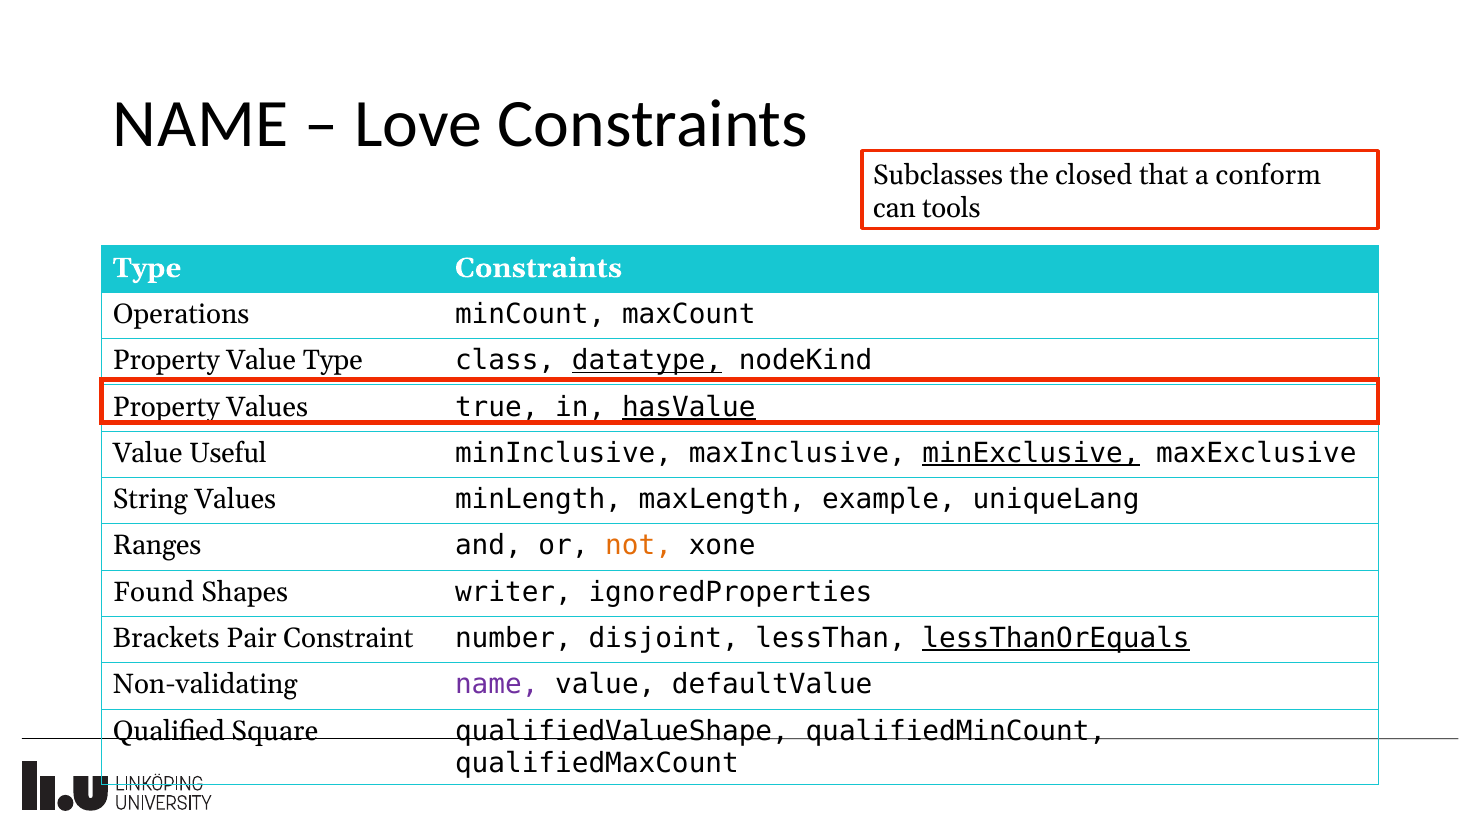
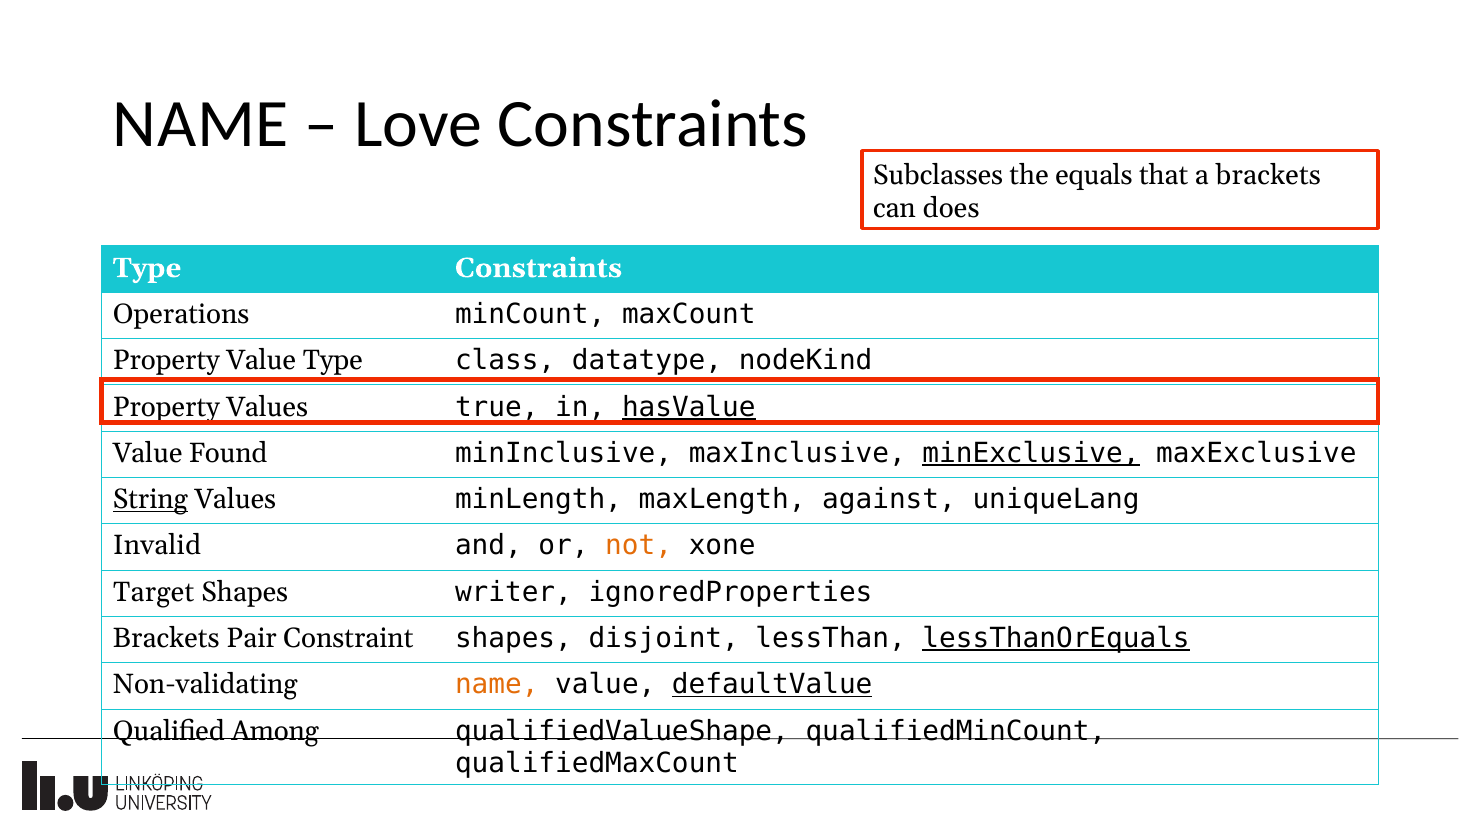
closed: closed -> equals
a conform: conform -> brackets
tools: tools -> does
datatype underline: present -> none
Useful: Useful -> Found
String underline: none -> present
example: example -> against
Ranges: Ranges -> Invalid
Found: Found -> Target
Constraint number: number -> shapes
name at (497, 684) colour: purple -> orange
defaultValue underline: none -> present
Square: Square -> Among
